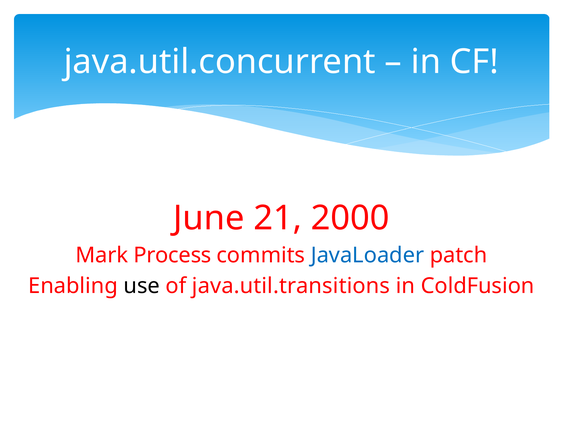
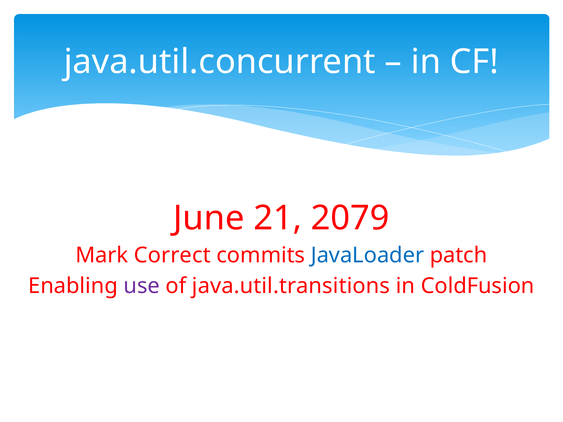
2000: 2000 -> 2079
Process: Process -> Correct
use colour: black -> purple
